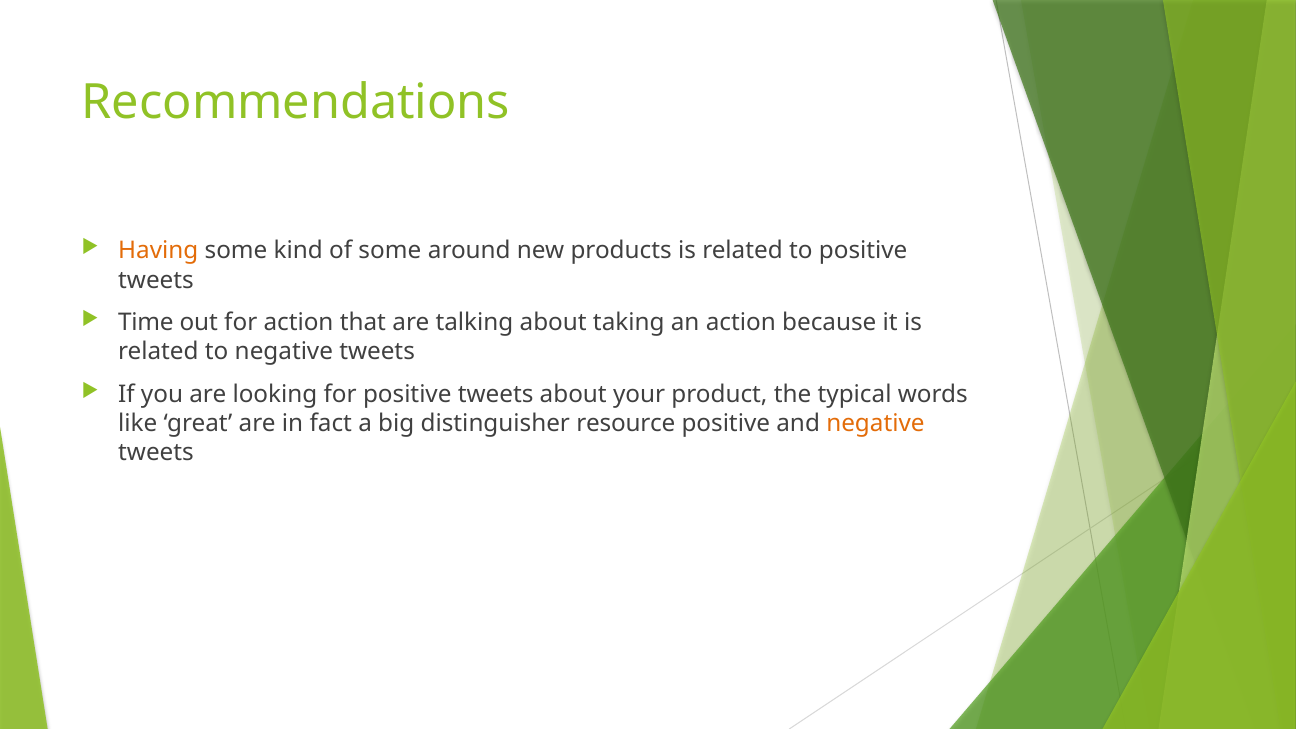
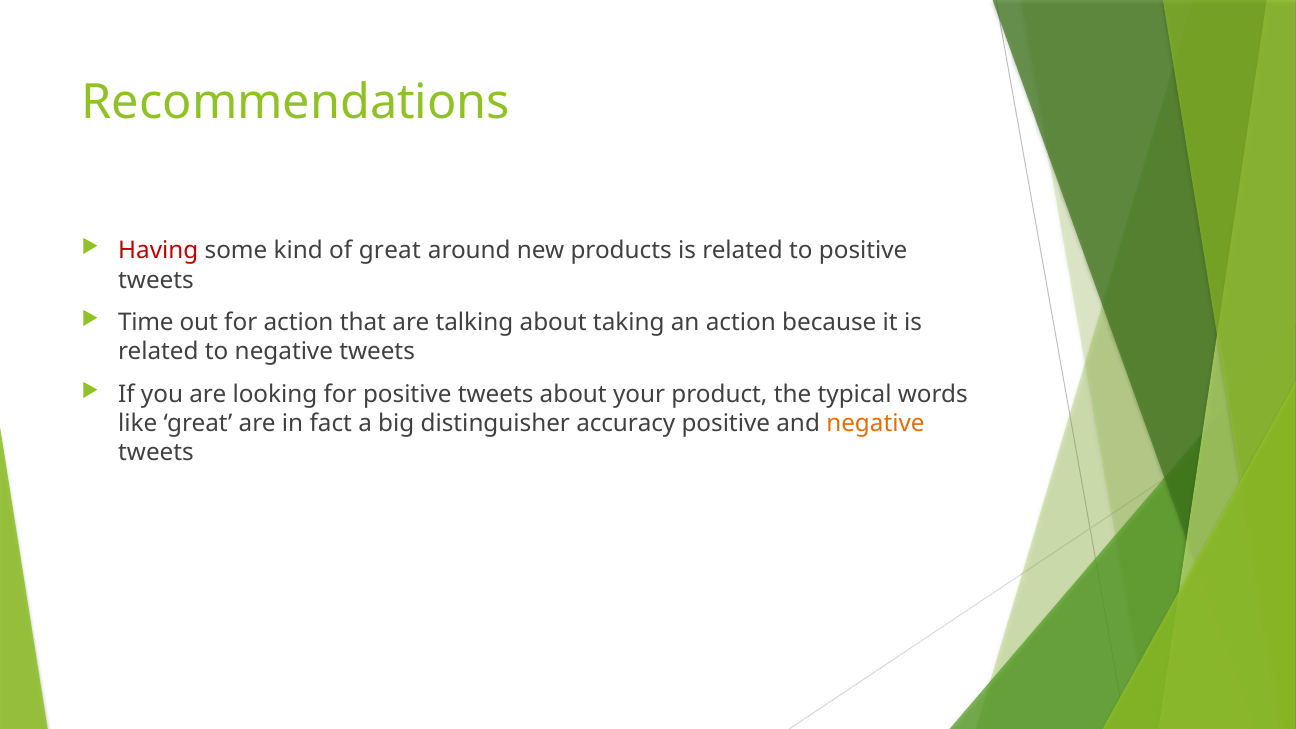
Having colour: orange -> red
of some: some -> great
resource: resource -> accuracy
